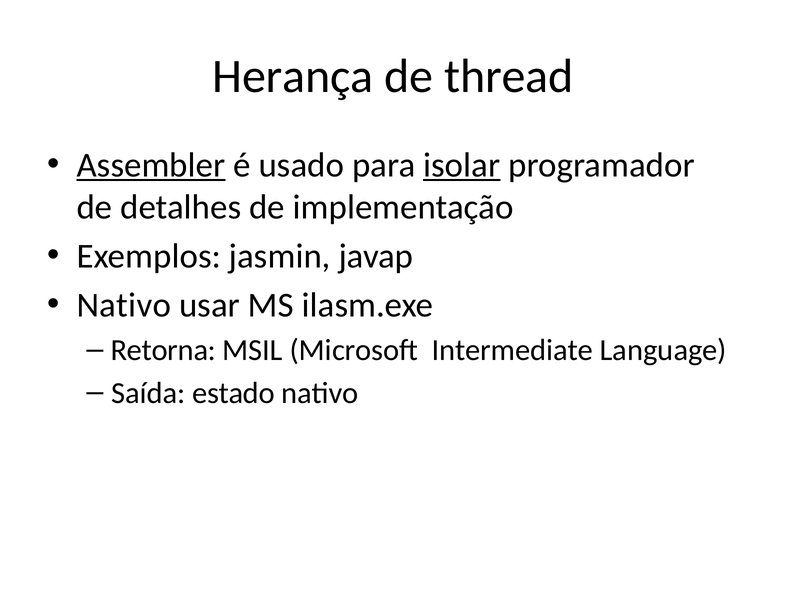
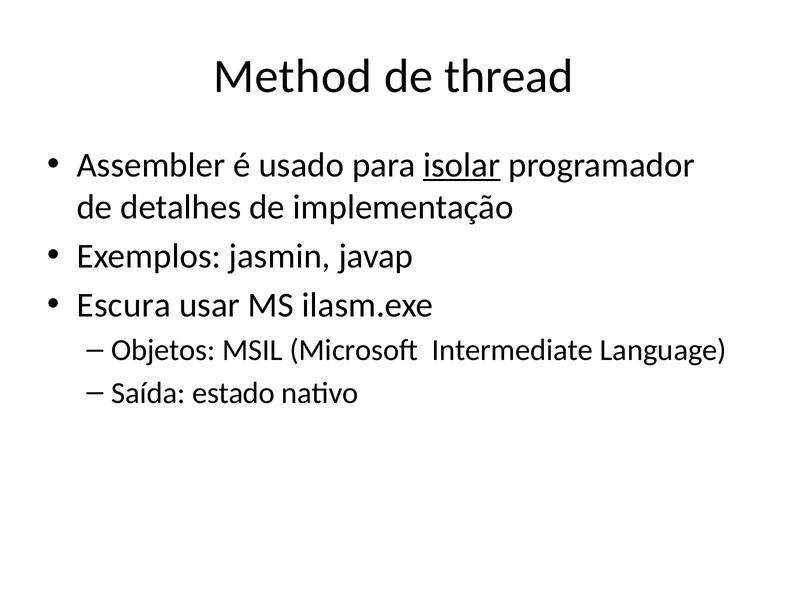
Herança: Herança -> Method
Assembler underline: present -> none
Nativo at (124, 305): Nativo -> Escura
Retorna: Retorna -> Objetos
